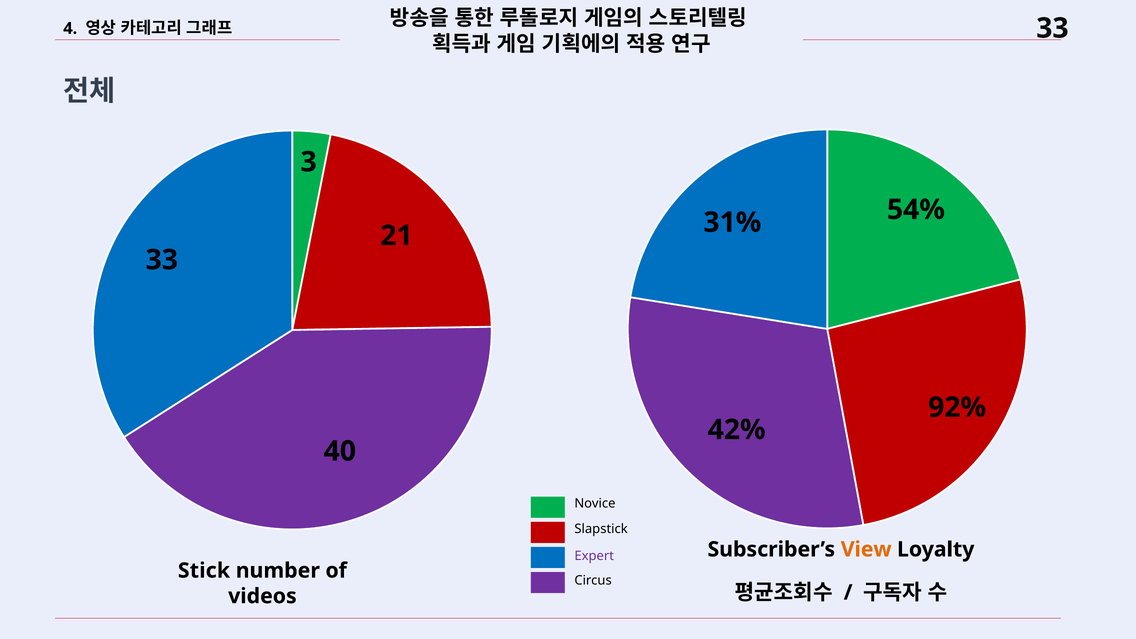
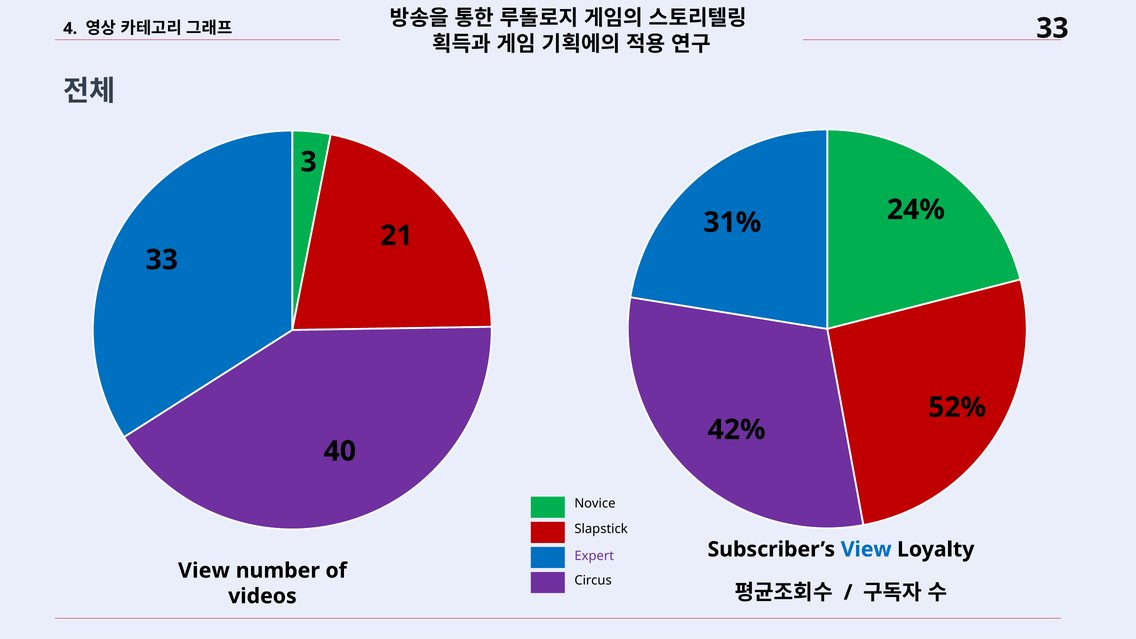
54%: 54% -> 24%
92%: 92% -> 52%
View at (866, 549) colour: orange -> blue
Stick at (204, 571): Stick -> View
